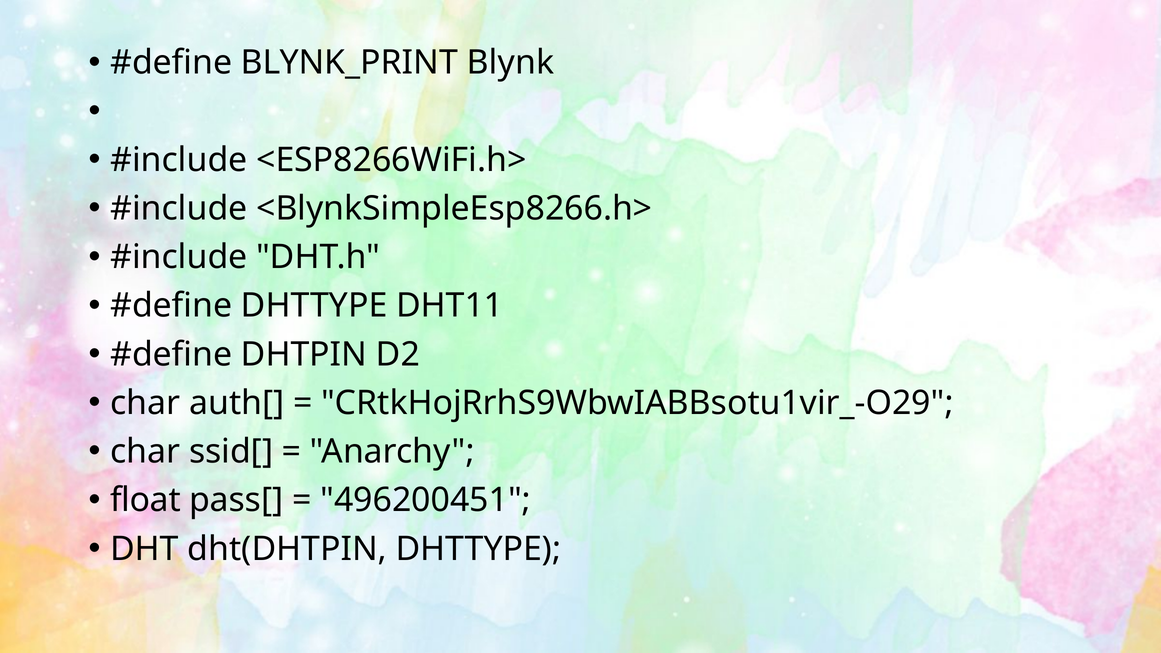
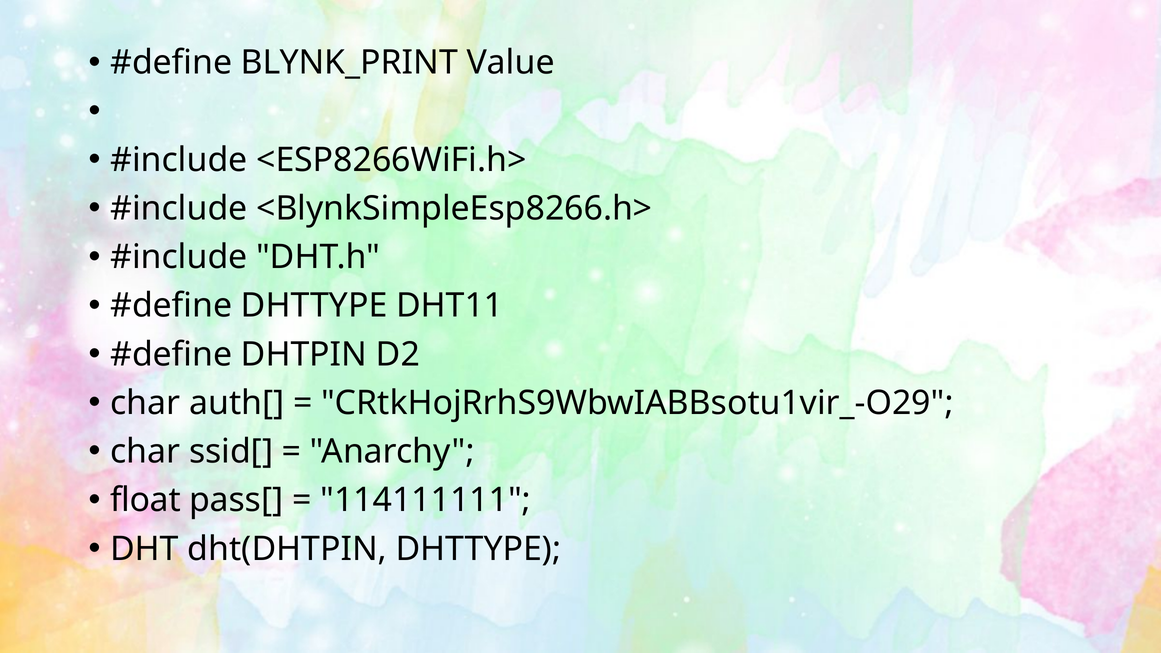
Blynk: Blynk -> Value
496200451: 496200451 -> 114111111
